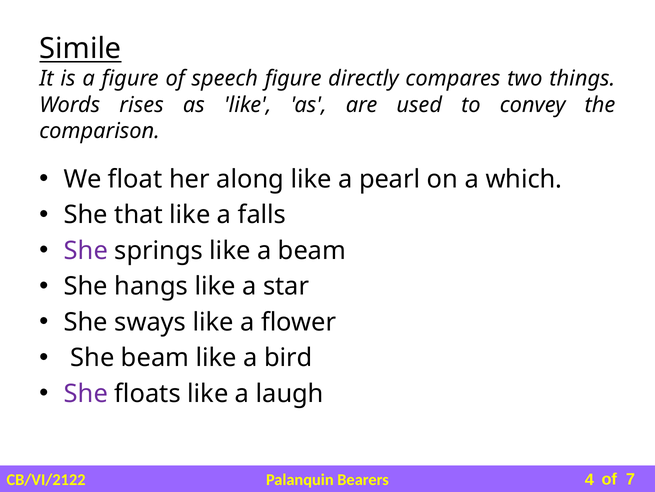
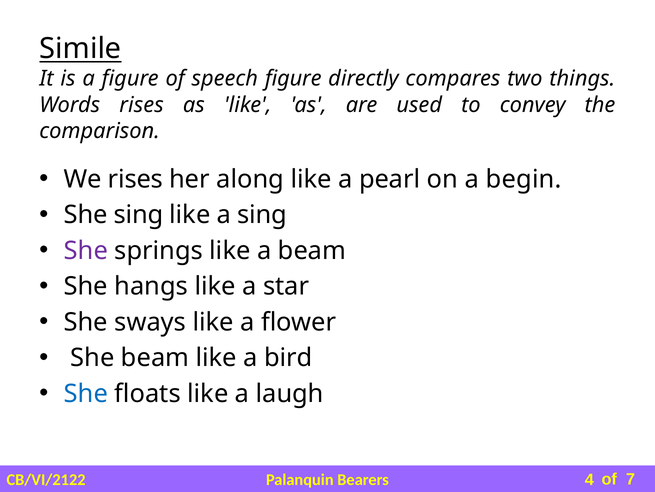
We float: float -> rises
which: which -> begin
She that: that -> sing
a falls: falls -> sing
She at (86, 393) colour: purple -> blue
